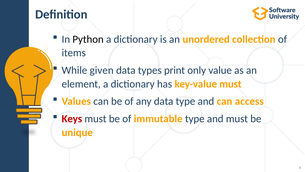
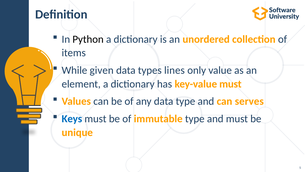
print: print -> lines
access: access -> serves
Keys colour: red -> blue
